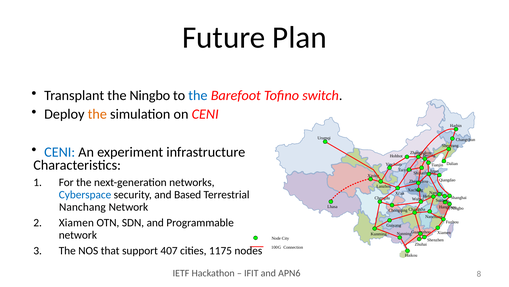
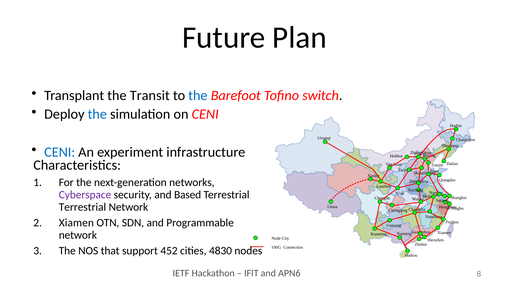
the Ningbo: Ningbo -> Transit
the at (97, 114) colour: orange -> blue
Cyberspace colour: blue -> purple
Nanchang at (82, 207): Nanchang -> Terrestrial
407: 407 -> 452
1175: 1175 -> 4830
